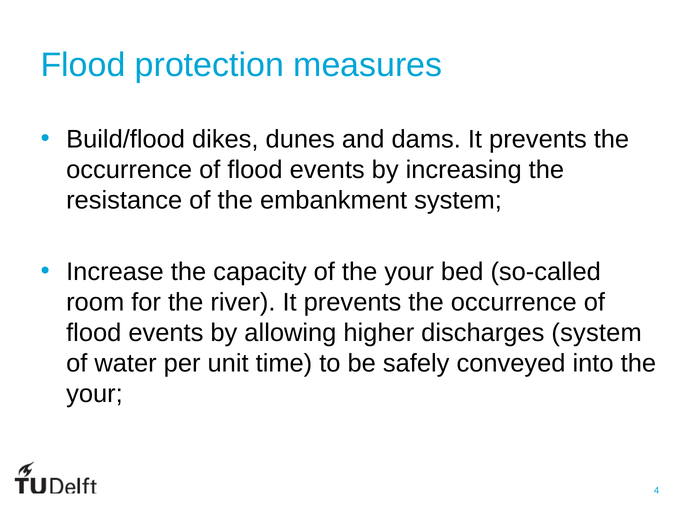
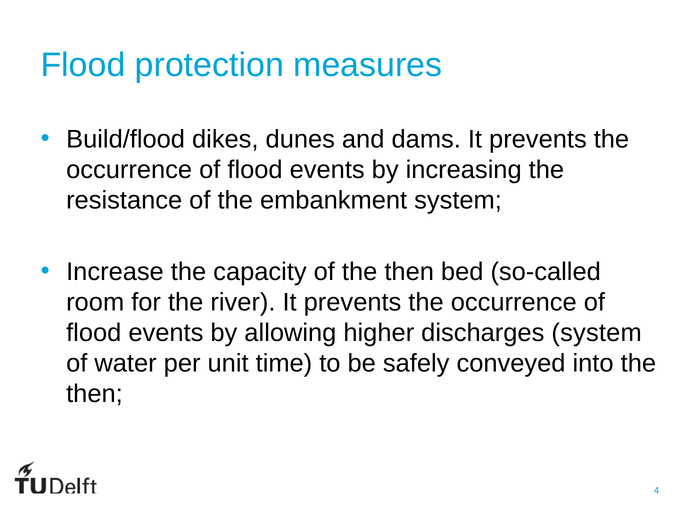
of the your: your -> then
your at (94, 394): your -> then
